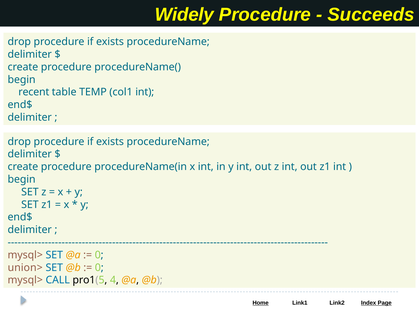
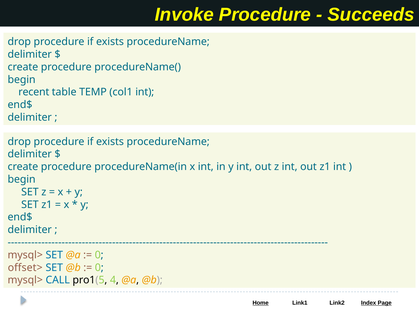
Widely: Widely -> Invoke
union>: union> -> offset>
